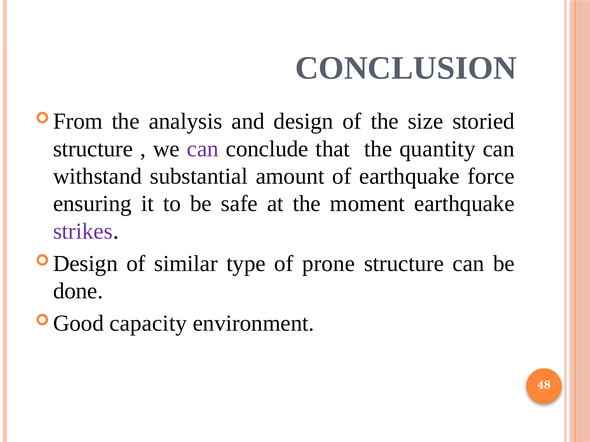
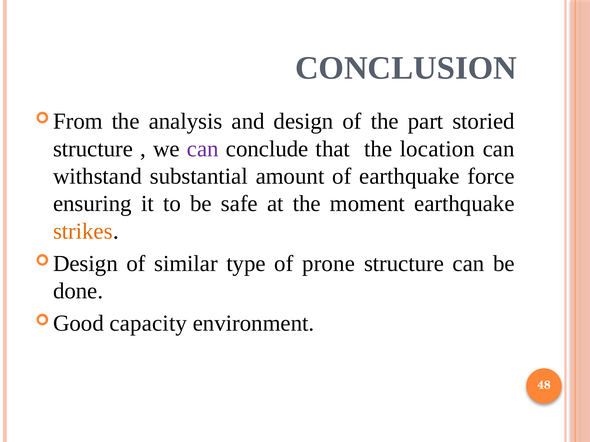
size: size -> part
quantity: quantity -> location
strikes colour: purple -> orange
